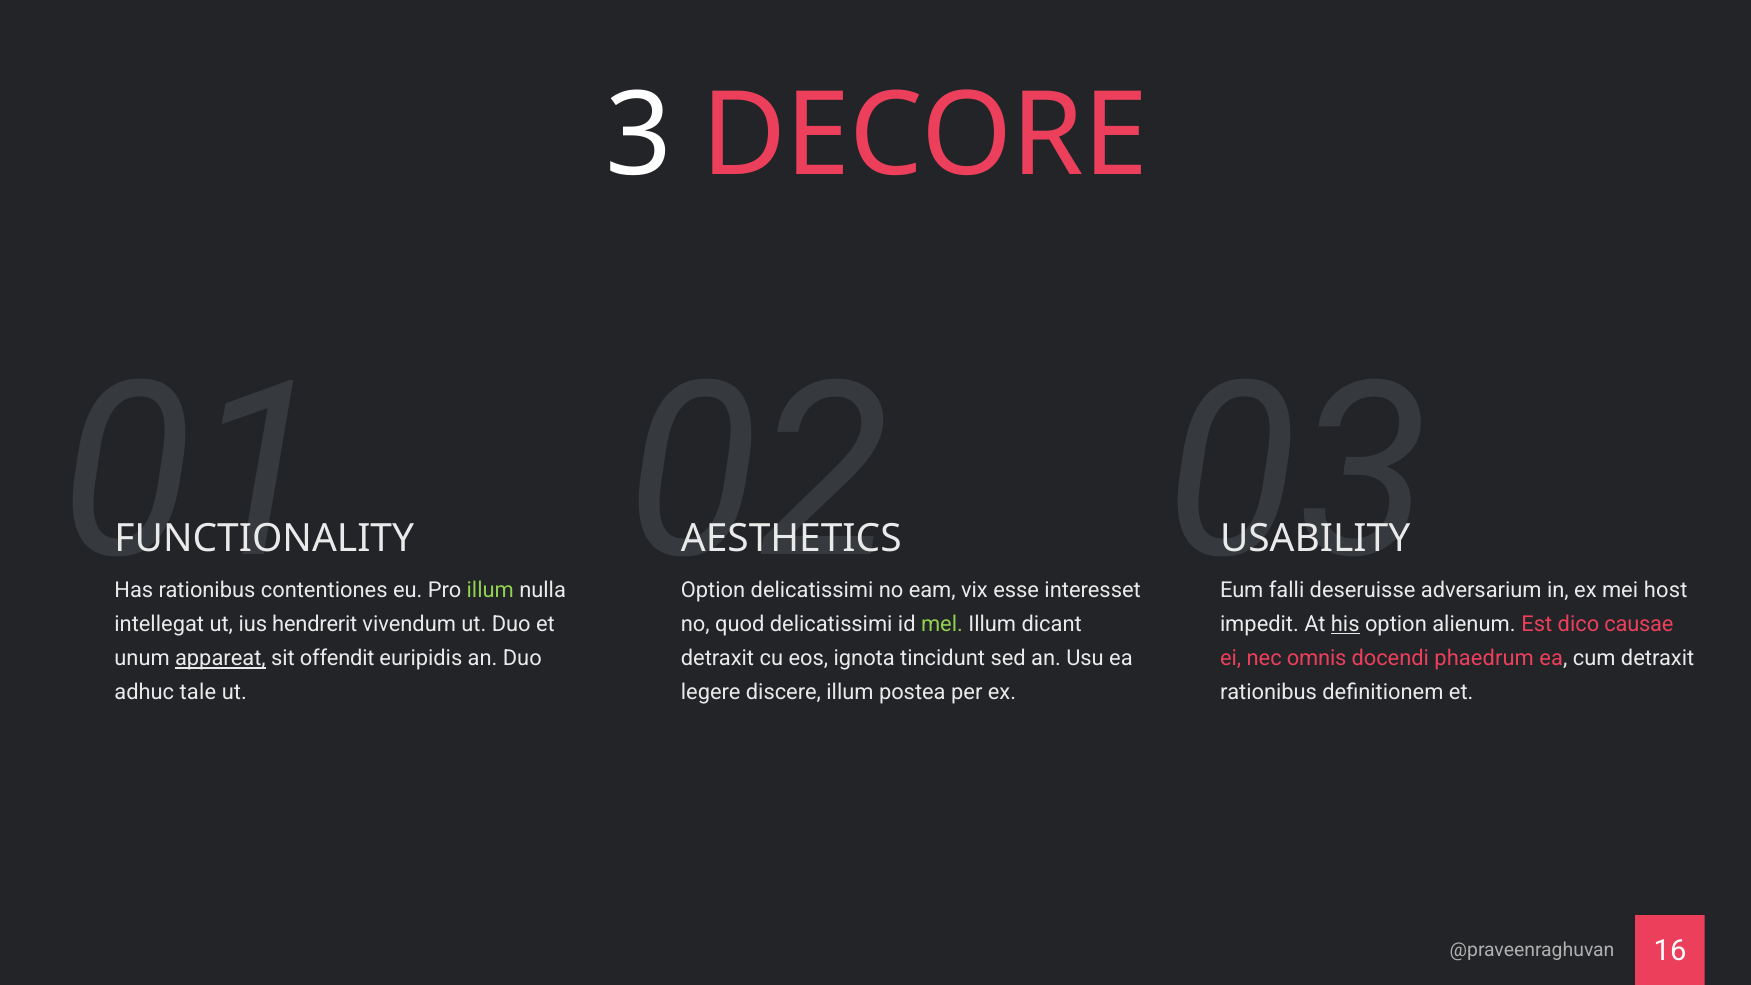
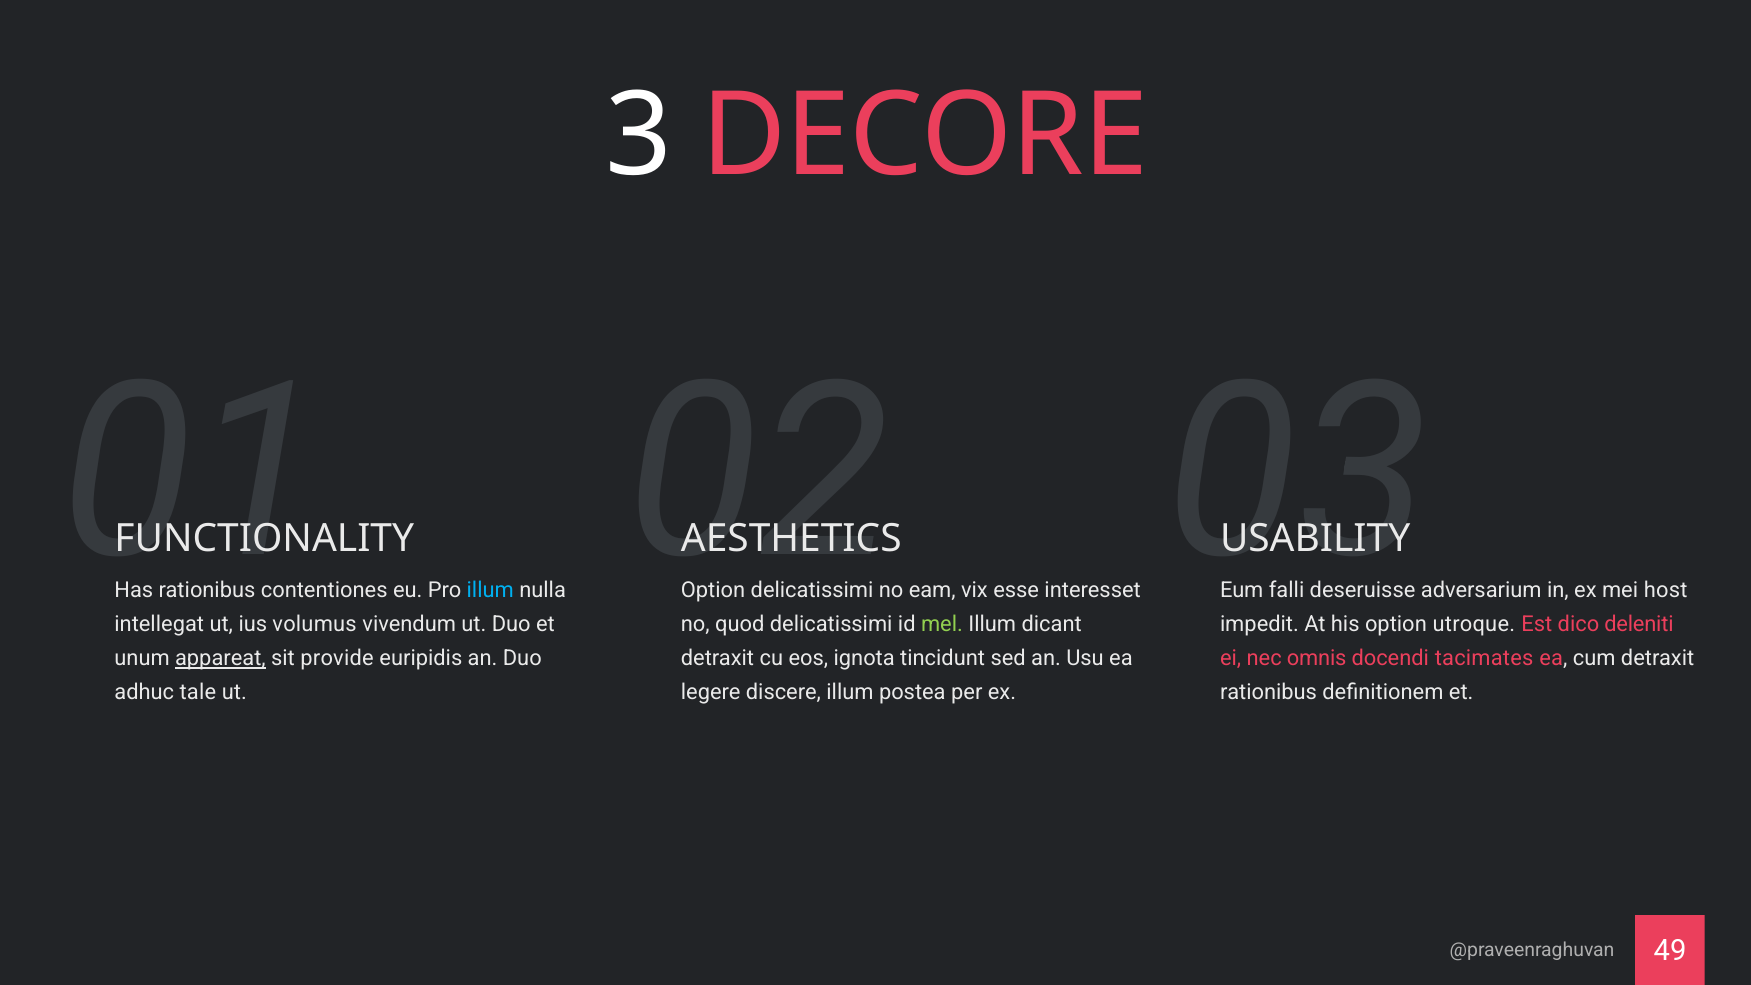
illum at (490, 590) colour: light green -> light blue
hendrerit: hendrerit -> volumus
his underline: present -> none
alienum: alienum -> utroque
causae: causae -> deleniti
offendit: offendit -> provide
phaedrum: phaedrum -> tacimates
16: 16 -> 49
